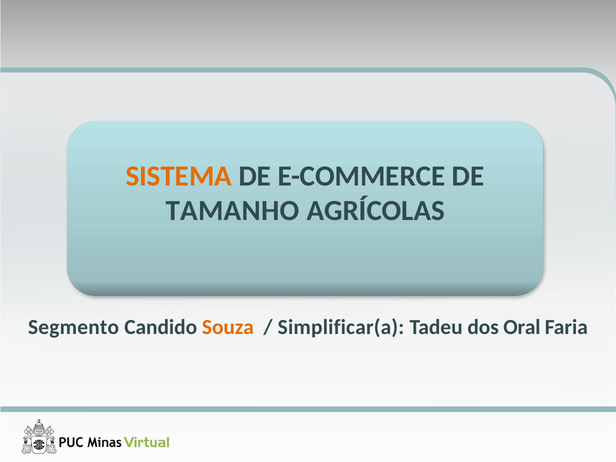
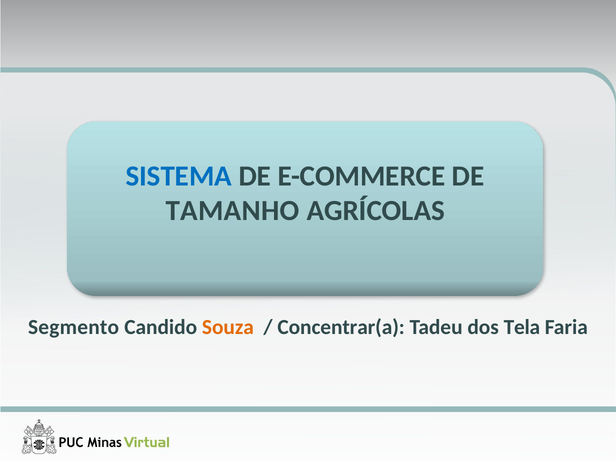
SISTEMA colour: orange -> blue
Simplificar(a: Simplificar(a -> Concentrar(a
Oral: Oral -> Tela
